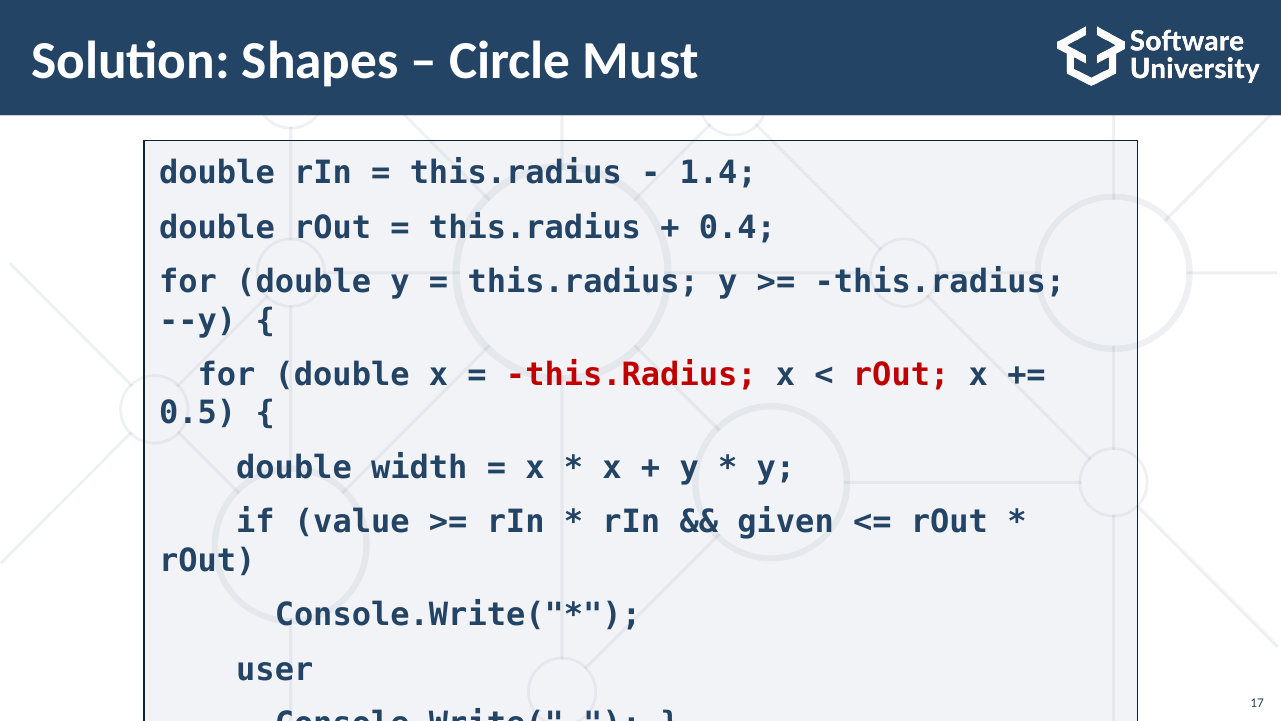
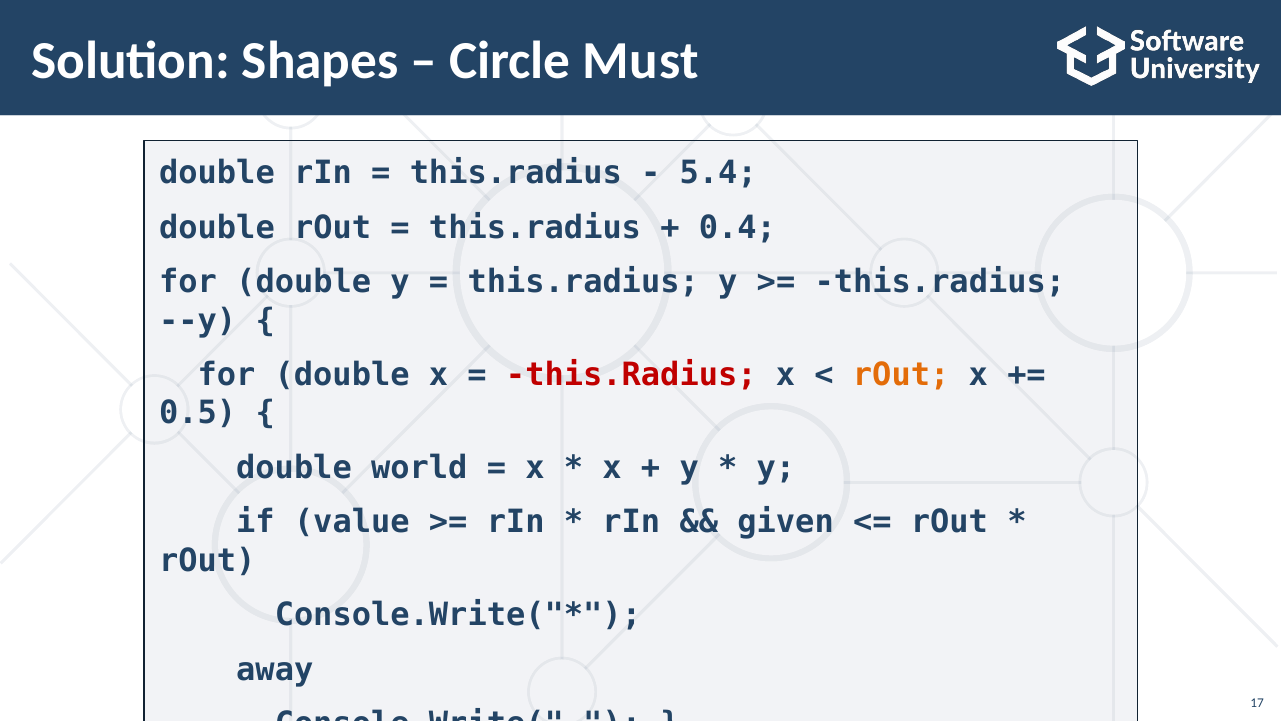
1.4: 1.4 -> 5.4
rOut at (901, 375) colour: red -> orange
width: width -> world
user: user -> away
